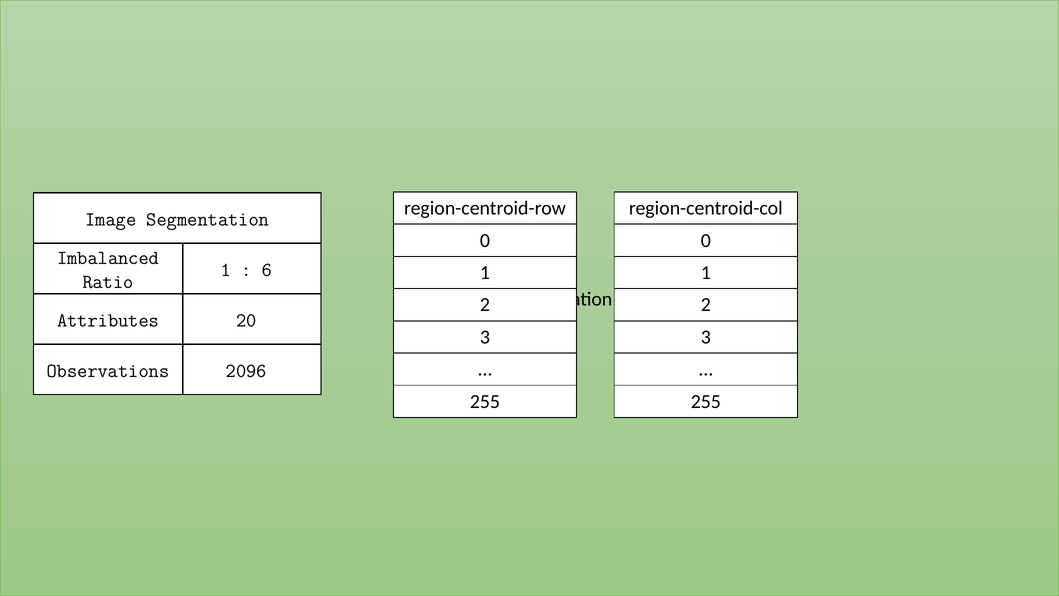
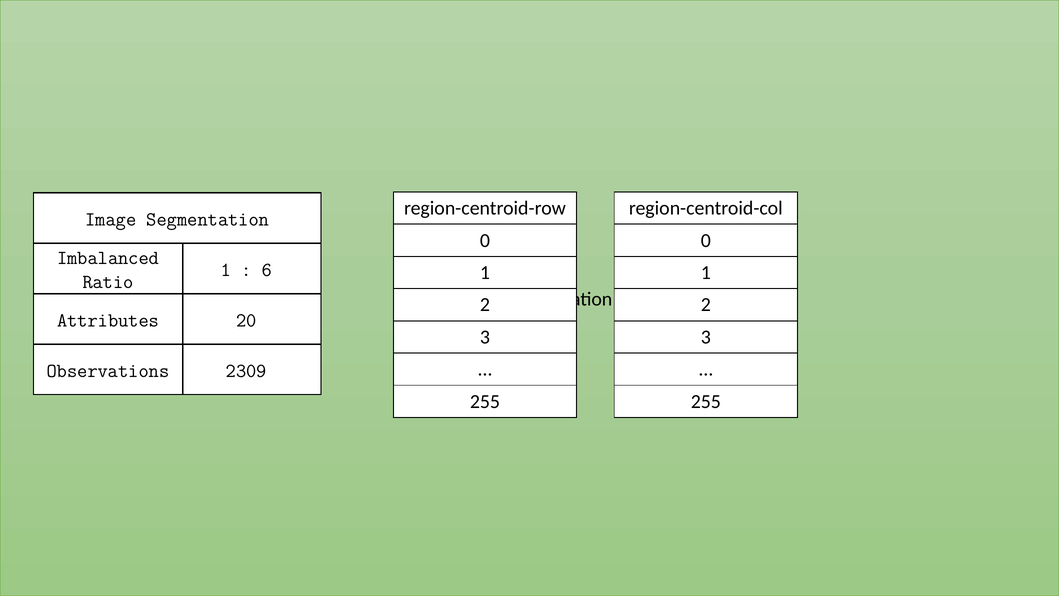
2096: 2096 -> 2309
